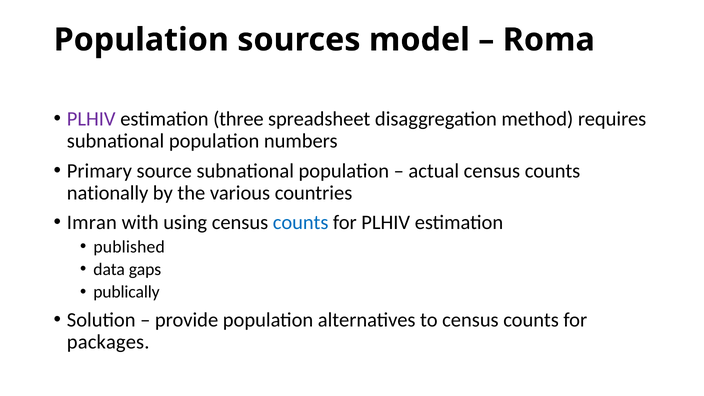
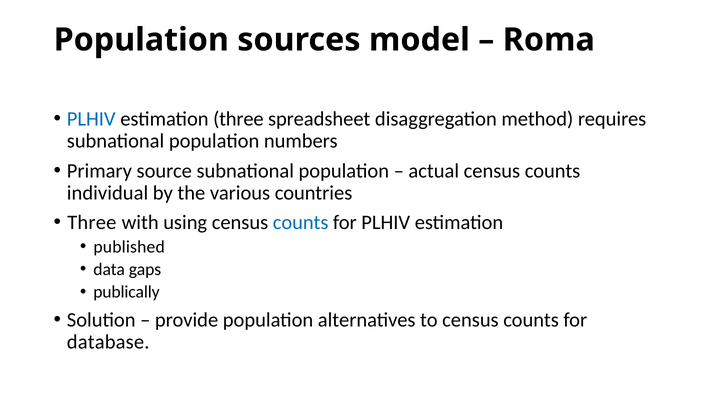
PLHIV at (91, 119) colour: purple -> blue
nationally: nationally -> individual
Imran at (92, 222): Imran -> Three
packages: packages -> database
